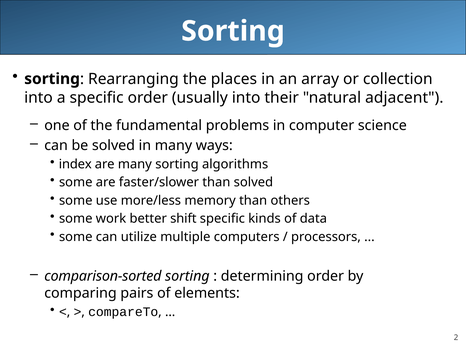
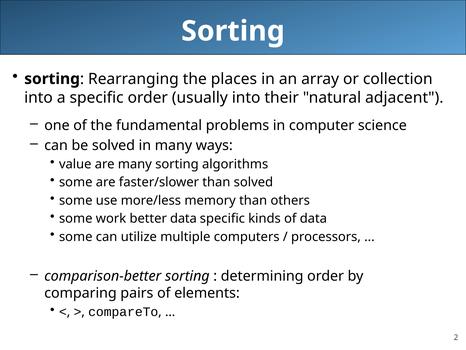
index: index -> value
better shift: shift -> data
comparison-sorted: comparison-sorted -> comparison-better
